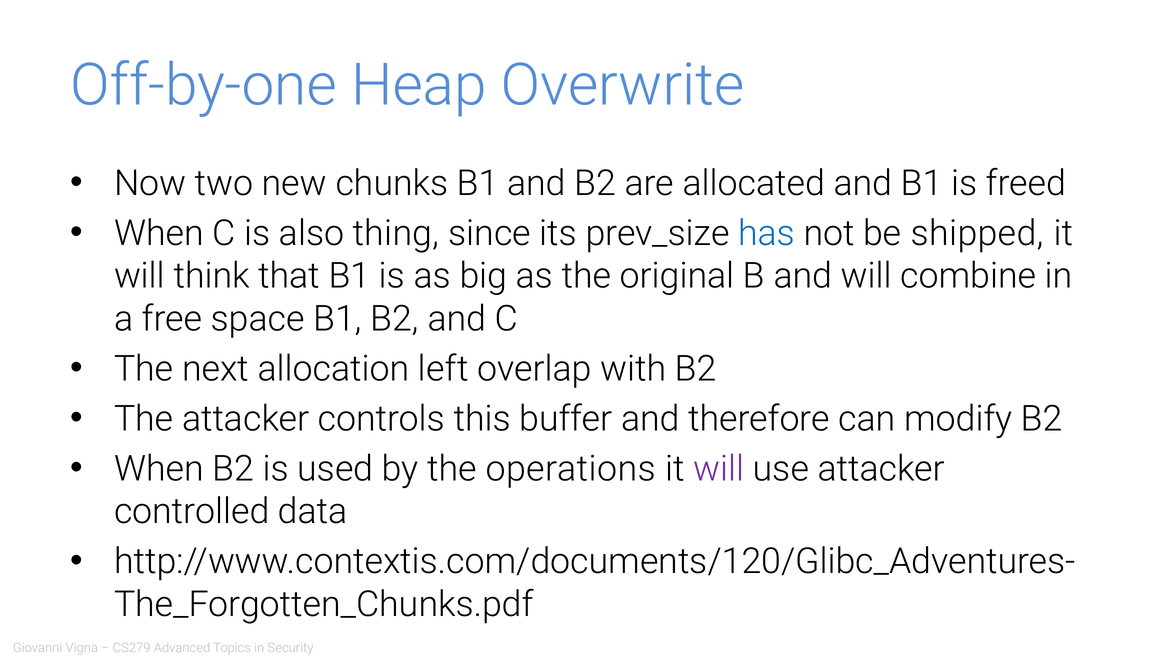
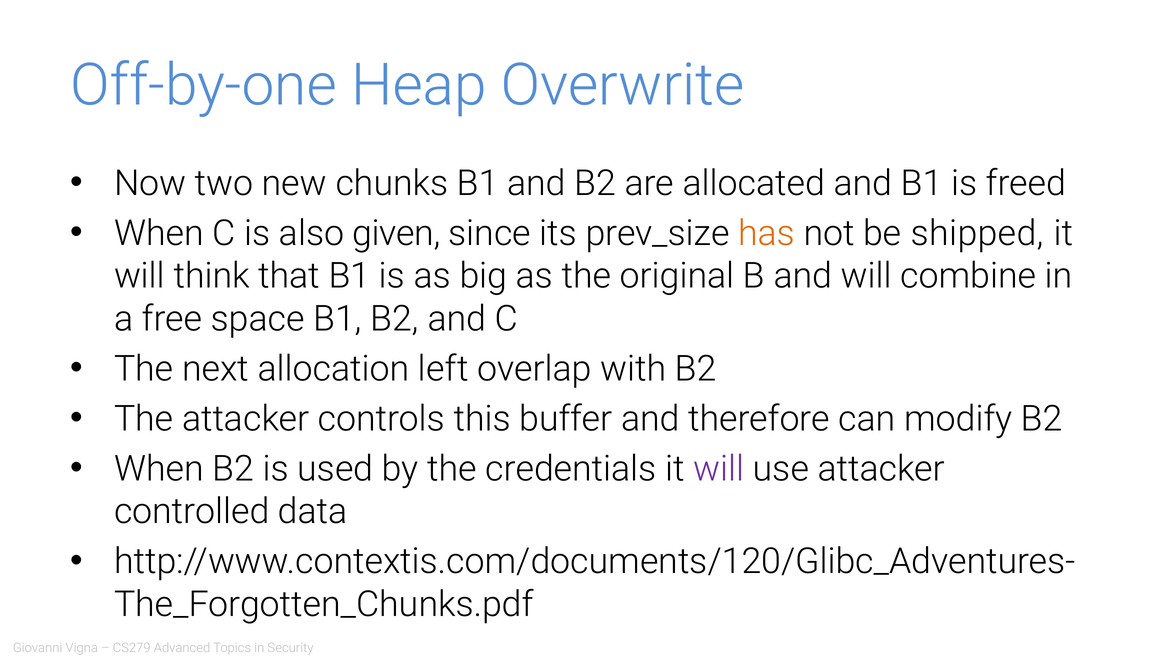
thing: thing -> given
has colour: blue -> orange
operations: operations -> credentials
